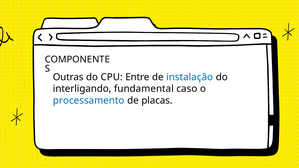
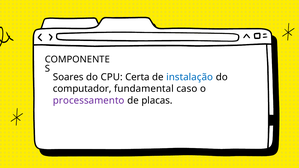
Outras: Outras -> Soares
Entre: Entre -> Certa
interligando: interligando -> computador
processamento colour: blue -> purple
